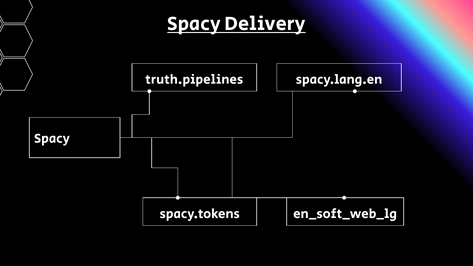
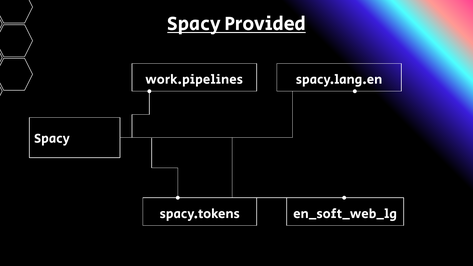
Delivery: Delivery -> Provided
truth.pipelines: truth.pipelines -> work.pipelines
